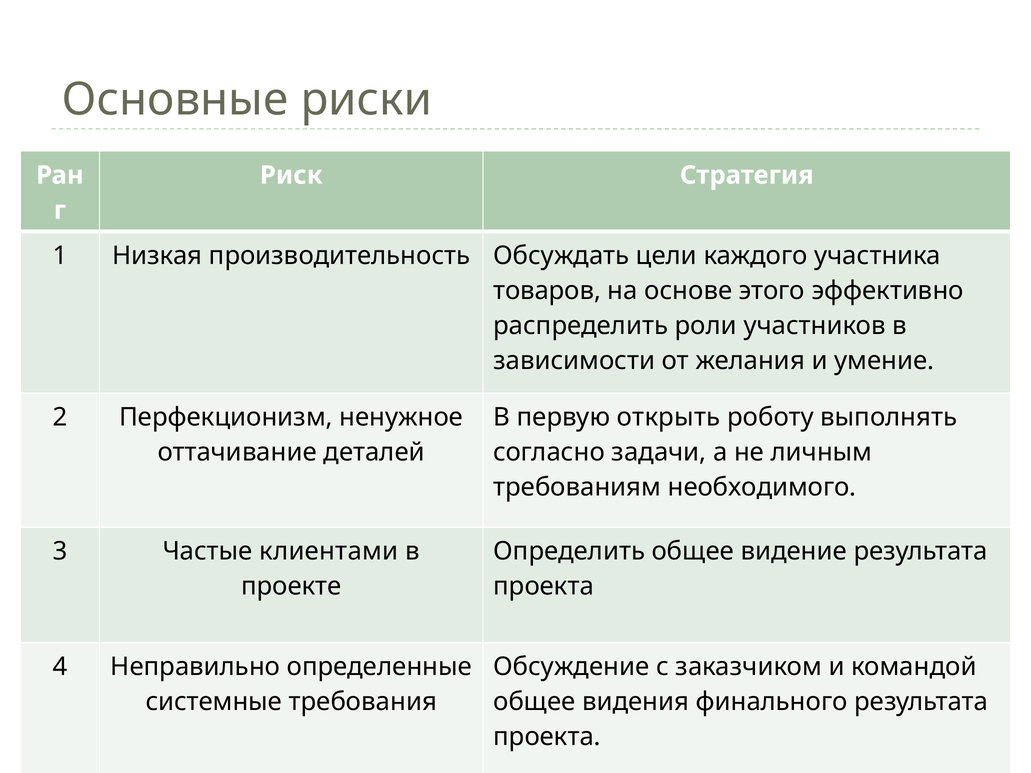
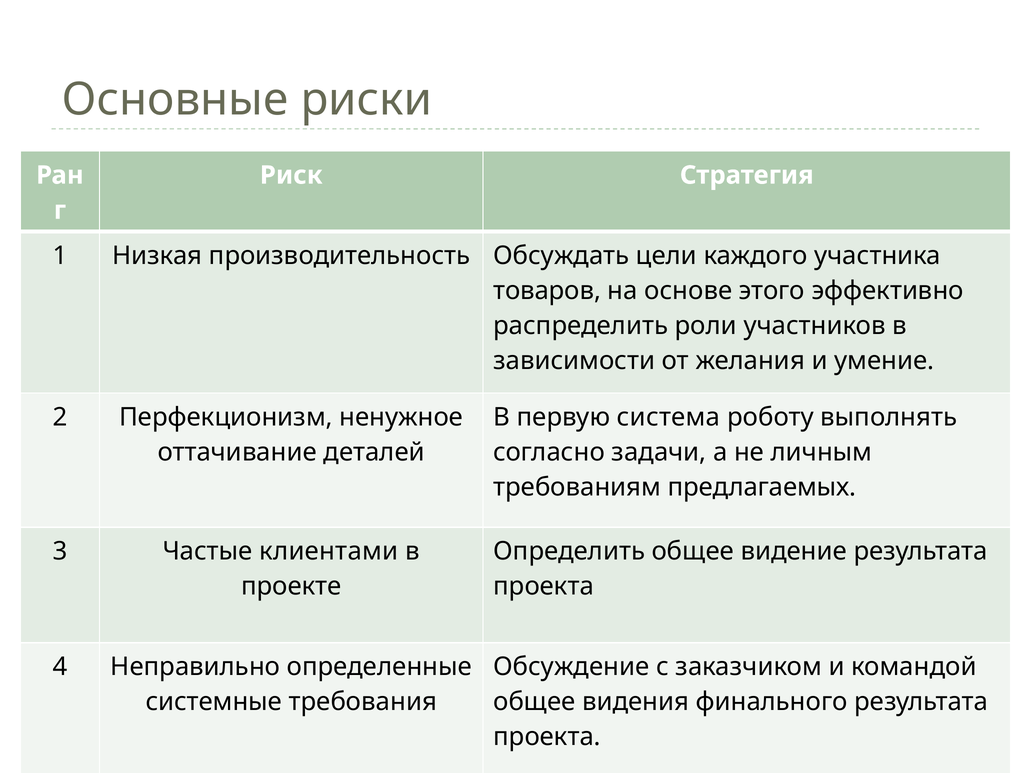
открыть: открыть -> система
необходимого: необходимого -> предлагаемых
